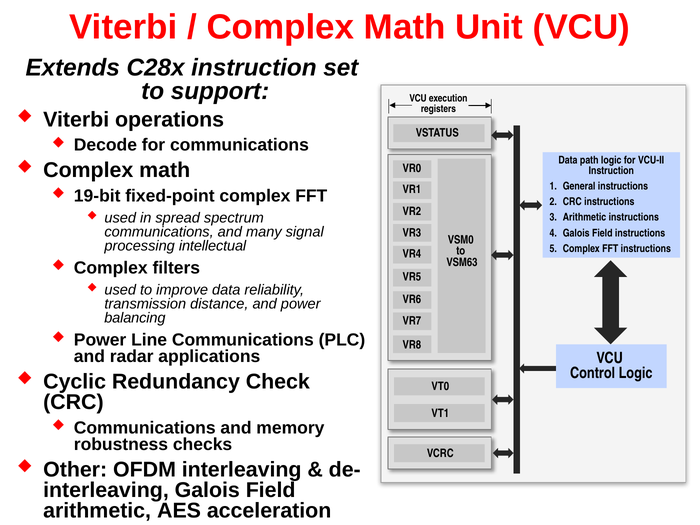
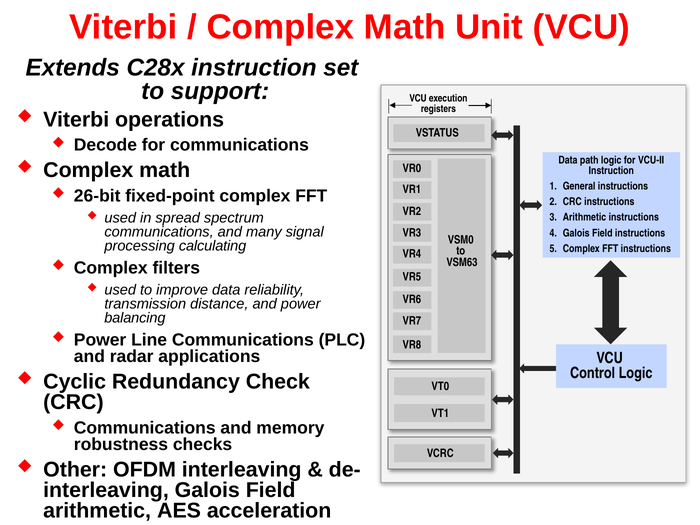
19-bit: 19-bit -> 26-bit
intellectual: intellectual -> calculating
